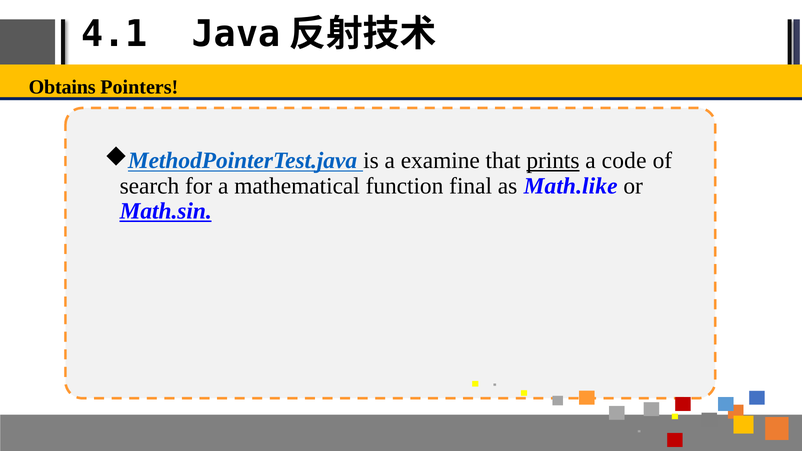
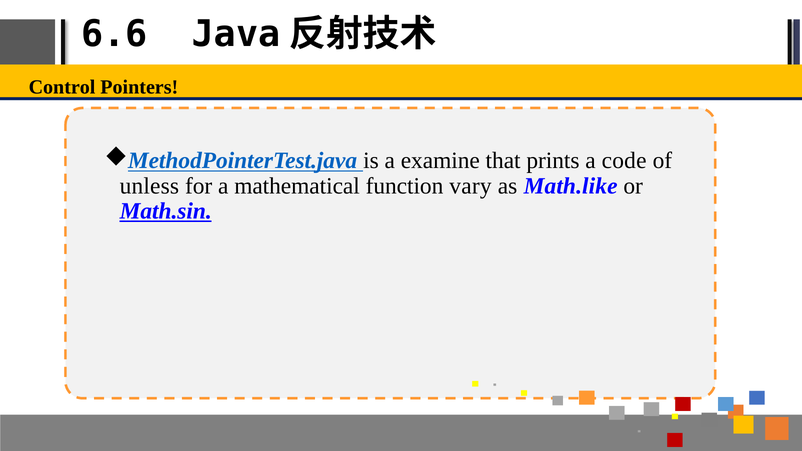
4.1: 4.1 -> 6.6
Obtains: Obtains -> Control
prints underline: present -> none
search: search -> unless
final: final -> vary
